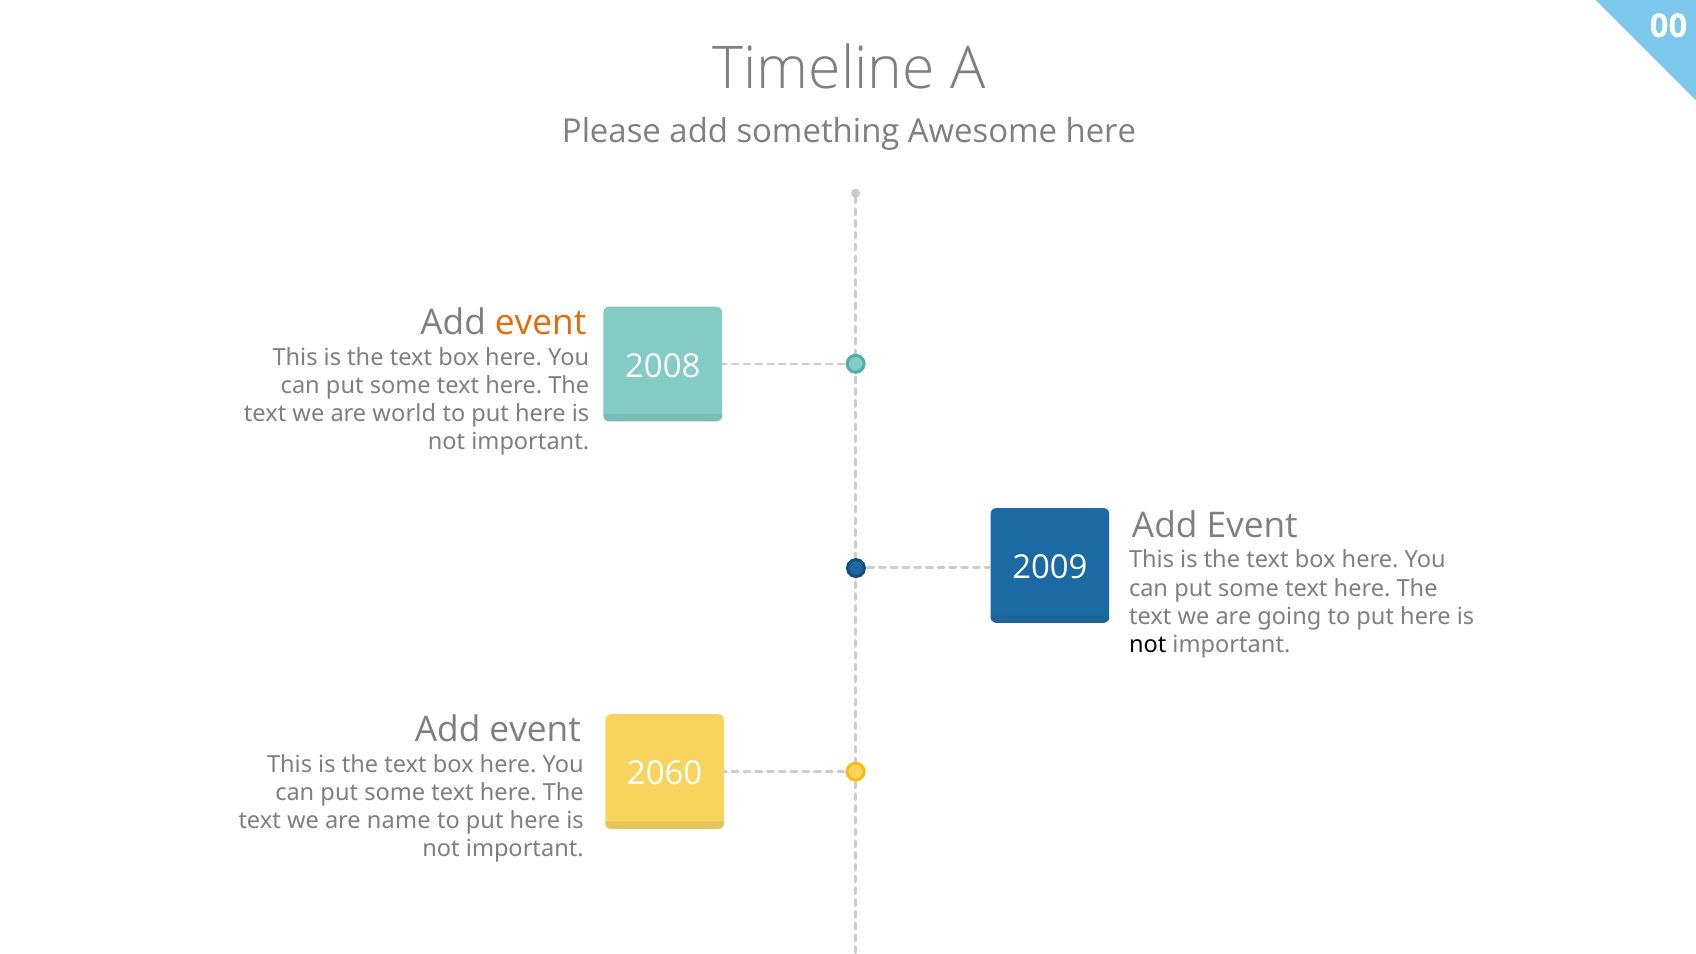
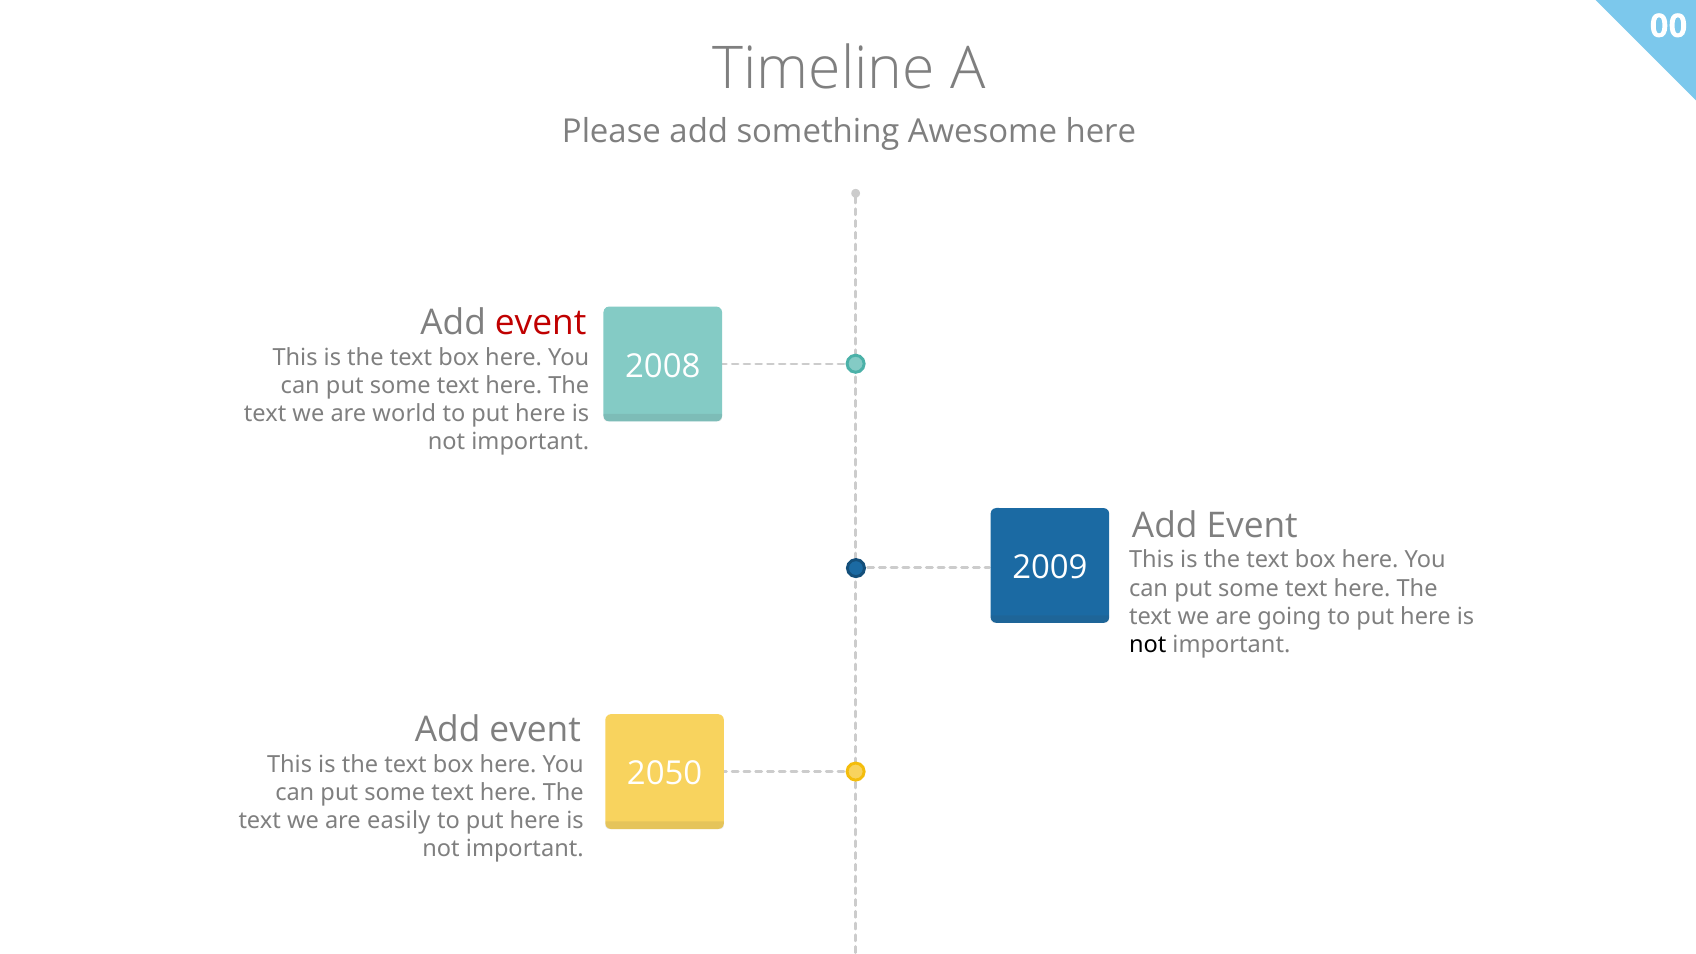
event at (541, 323) colour: orange -> red
2060: 2060 -> 2050
name: name -> easily
